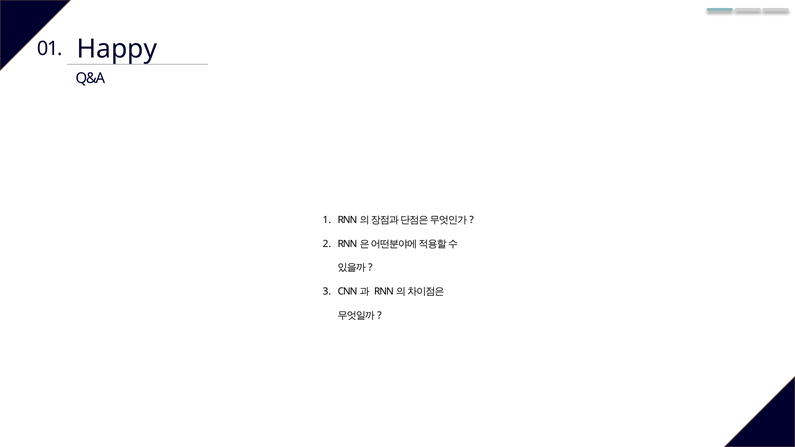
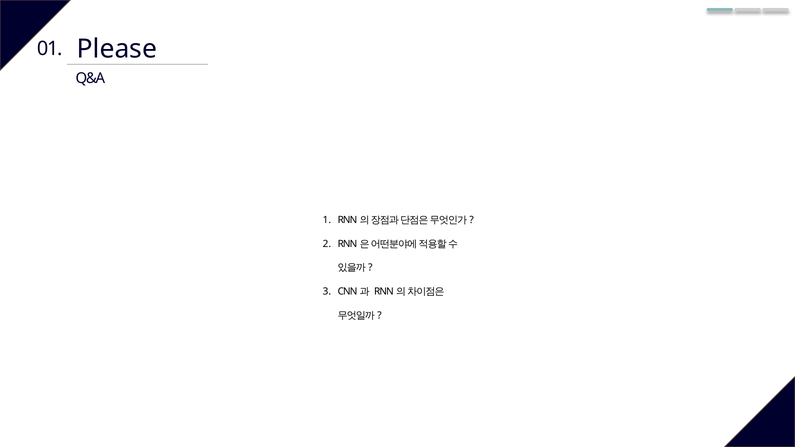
Happy: Happy -> Please
